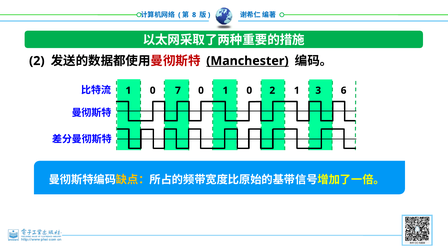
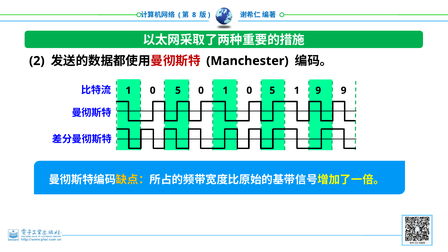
Manchester underline: present -> none
7 at (178, 90): 7 -> 5
0 0 2: 2 -> 5
3 at (318, 90): 3 -> 9
6 at (344, 90): 6 -> 9
